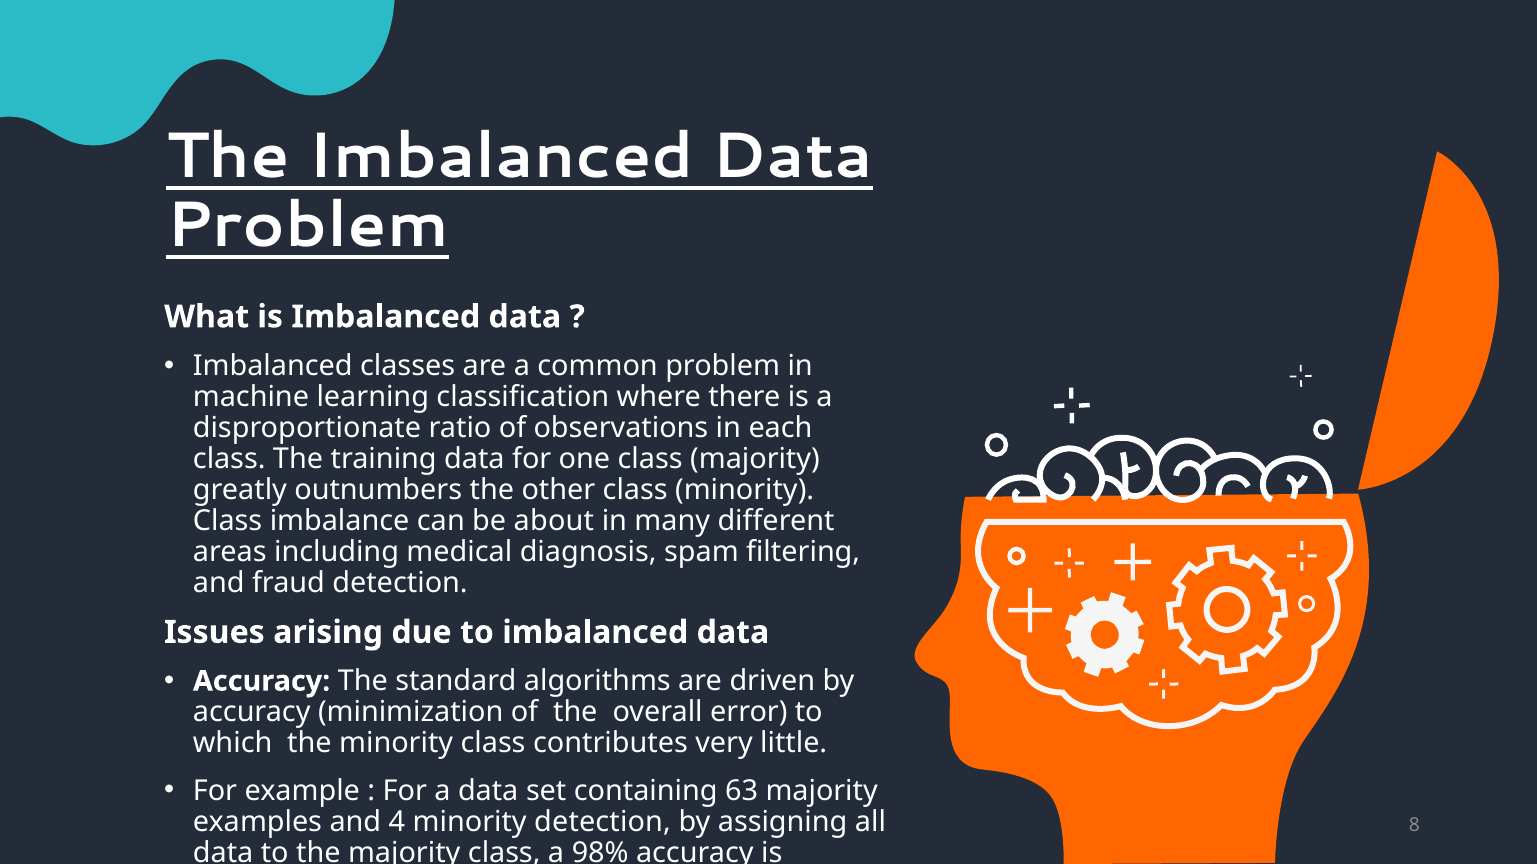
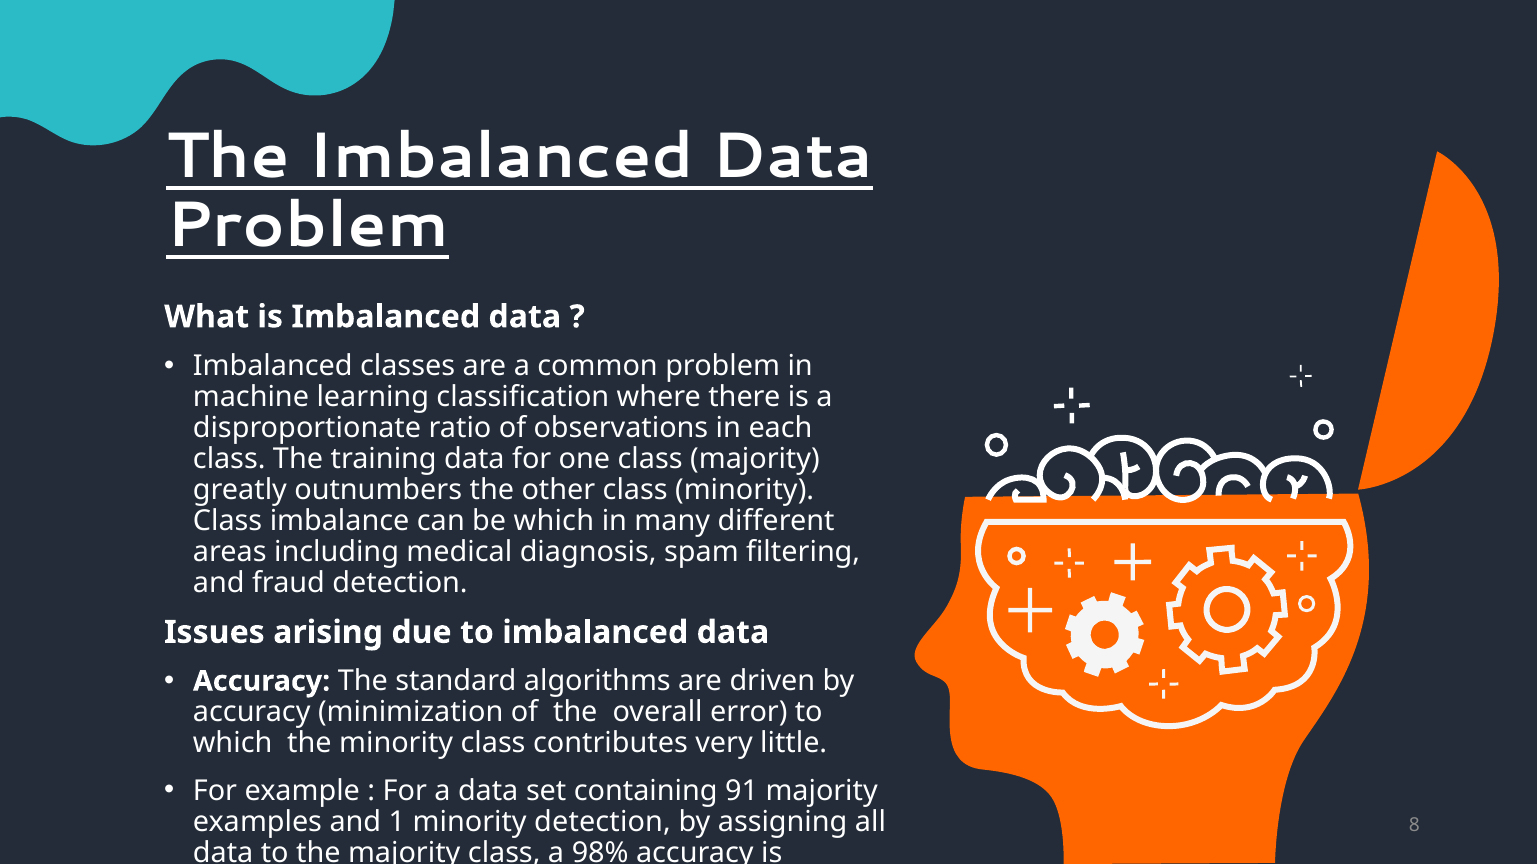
be about: about -> which
63: 63 -> 91
4: 4 -> 1
